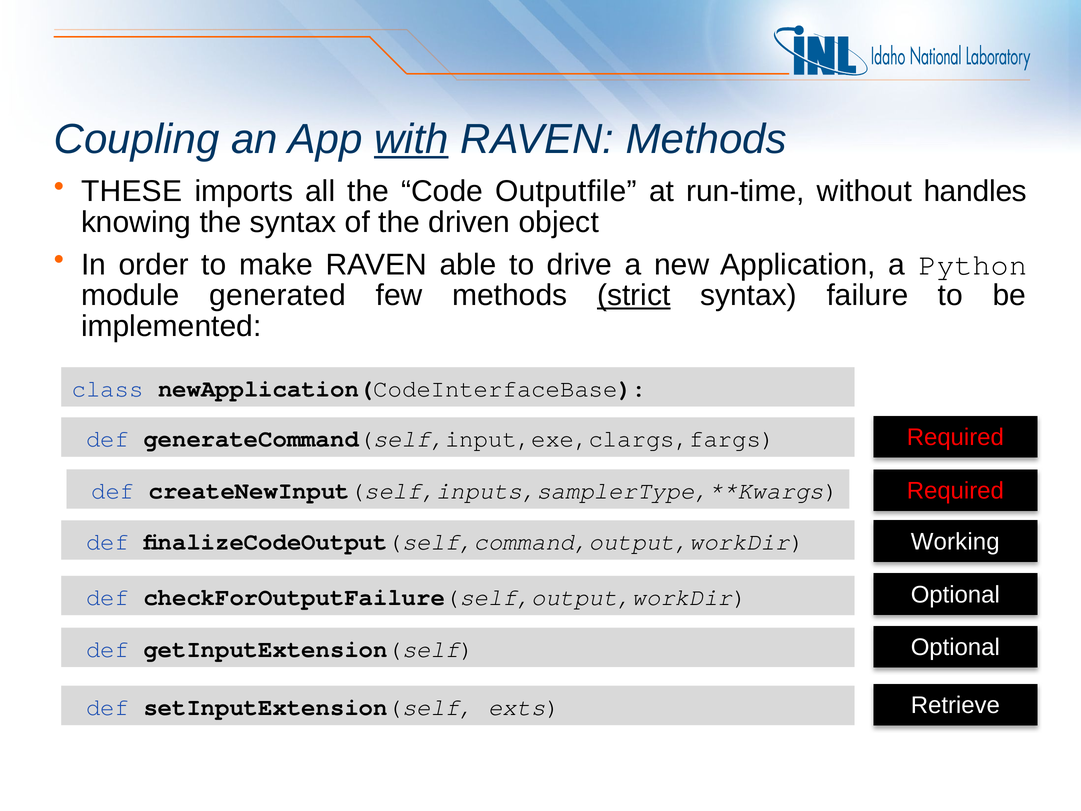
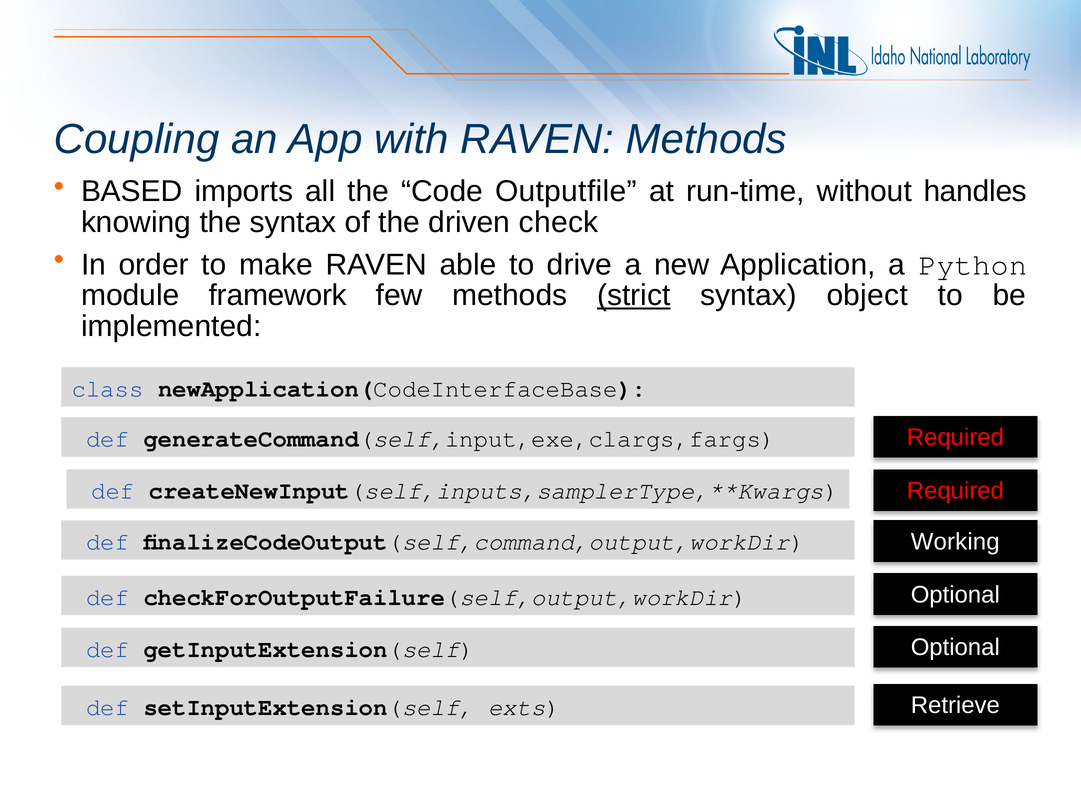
with underline: present -> none
THESE: THESE -> BASED
object: object -> check
generated: generated -> framework
failure: failure -> object
